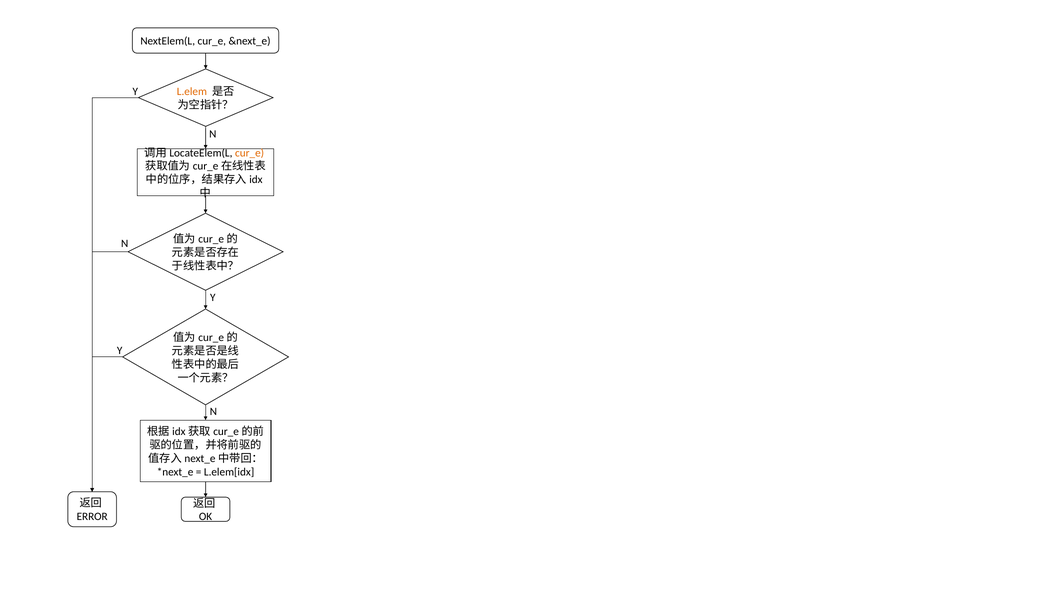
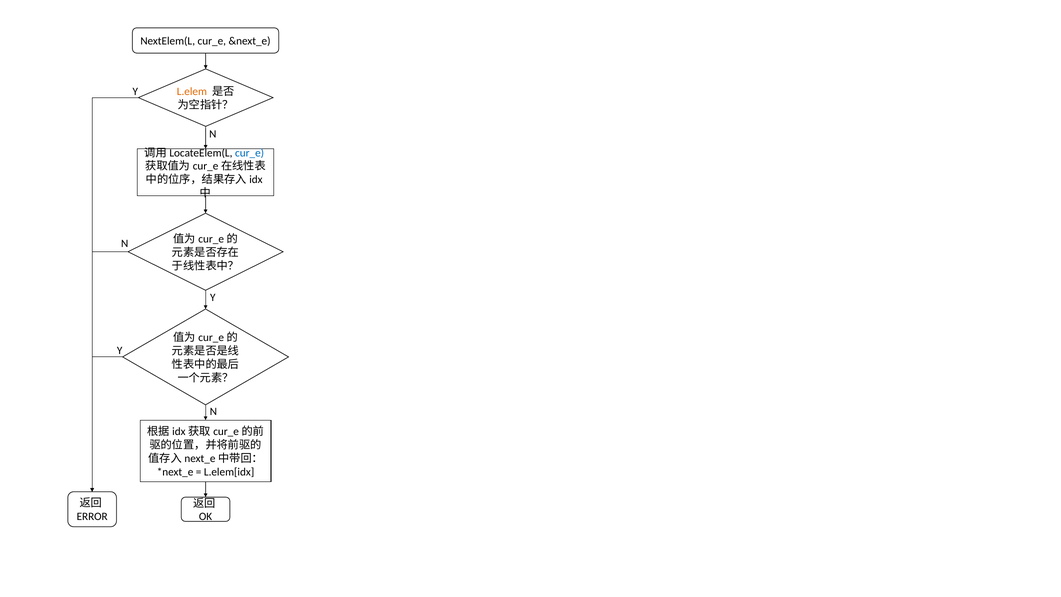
cur_e at (250, 153) colour: orange -> blue
